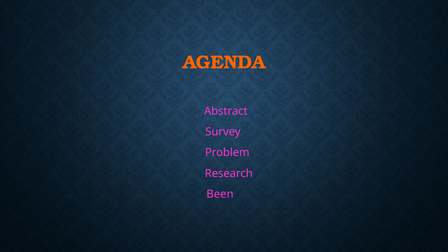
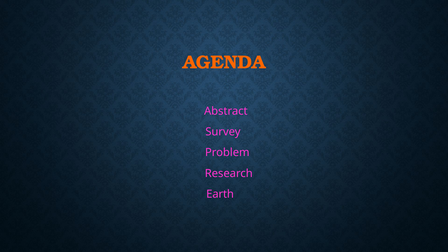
Been: Been -> Earth
